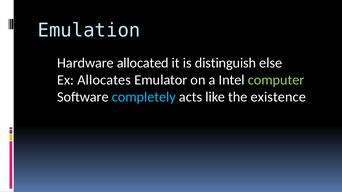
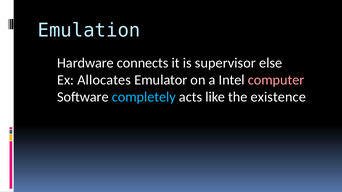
allocated: allocated -> connects
distinguish: distinguish -> supervisor
computer colour: light green -> pink
